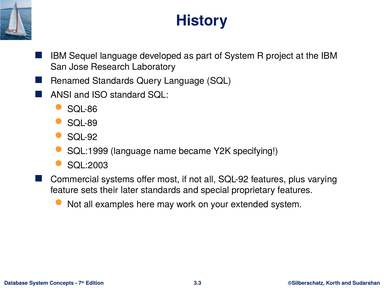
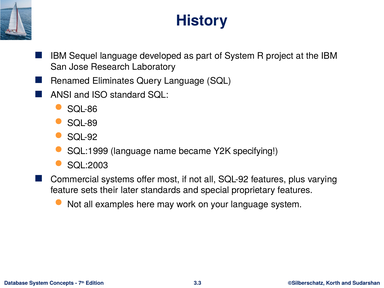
Renamed Standards: Standards -> Eliminates
your extended: extended -> language
